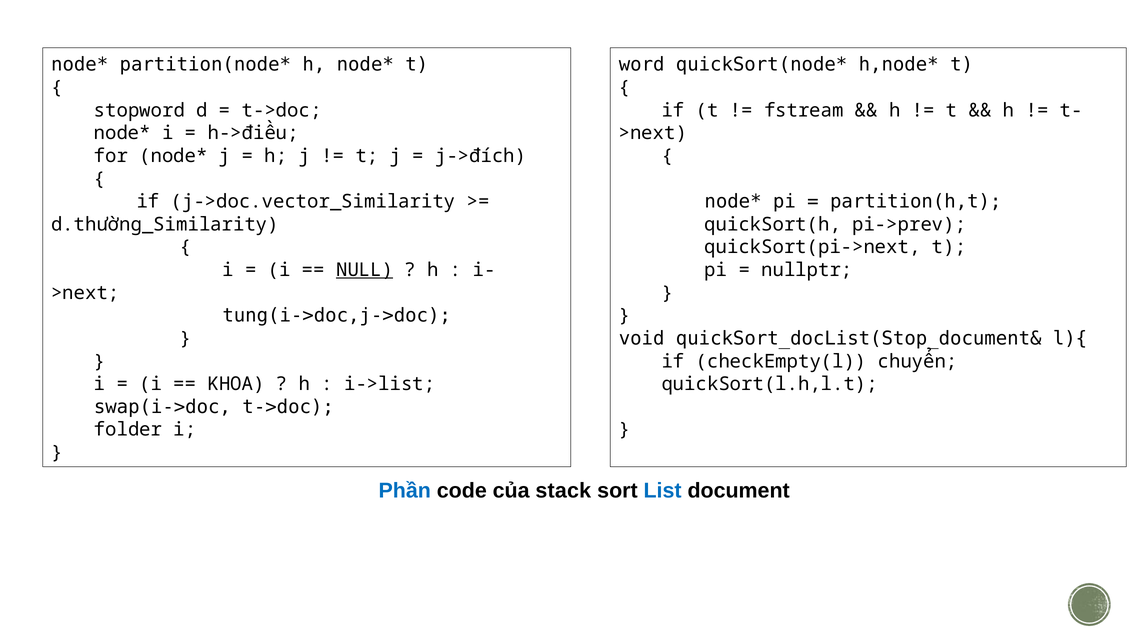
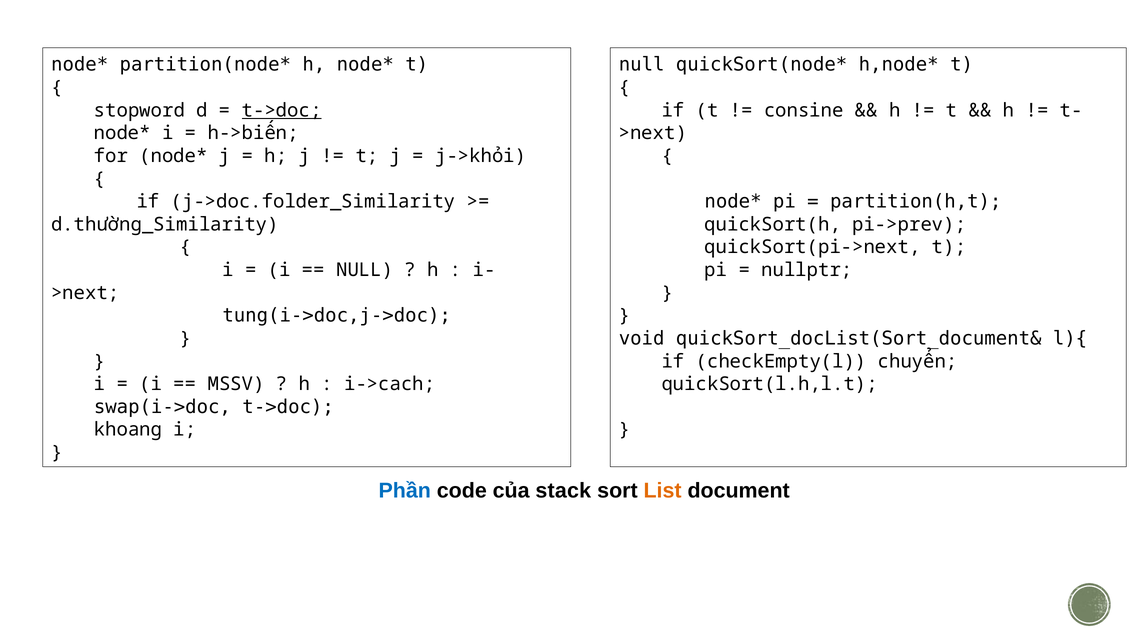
word at (642, 65): word -> null
t->doc at (282, 110) underline: none -> present
fstream: fstream -> consine
h->điều: h->điều -> h->biến
j->đích: j->đích -> j->khỏi
j->doc.vector_Similarity: j->doc.vector_Similarity -> j->doc.folder_Similarity
NULL at (365, 270) underline: present -> none
quickSort_docList(Stop_document&: quickSort_docList(Stop_document& -> quickSort_docList(Sort_document&
KHOA: KHOA -> MSSV
i->list: i->list -> i->cach
folder: folder -> khoang
List colour: blue -> orange
